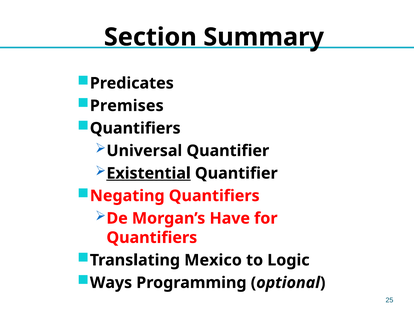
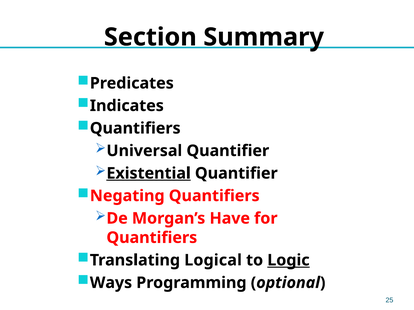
Premises: Premises -> Indicates
Mexico: Mexico -> Logical
Logic underline: none -> present
